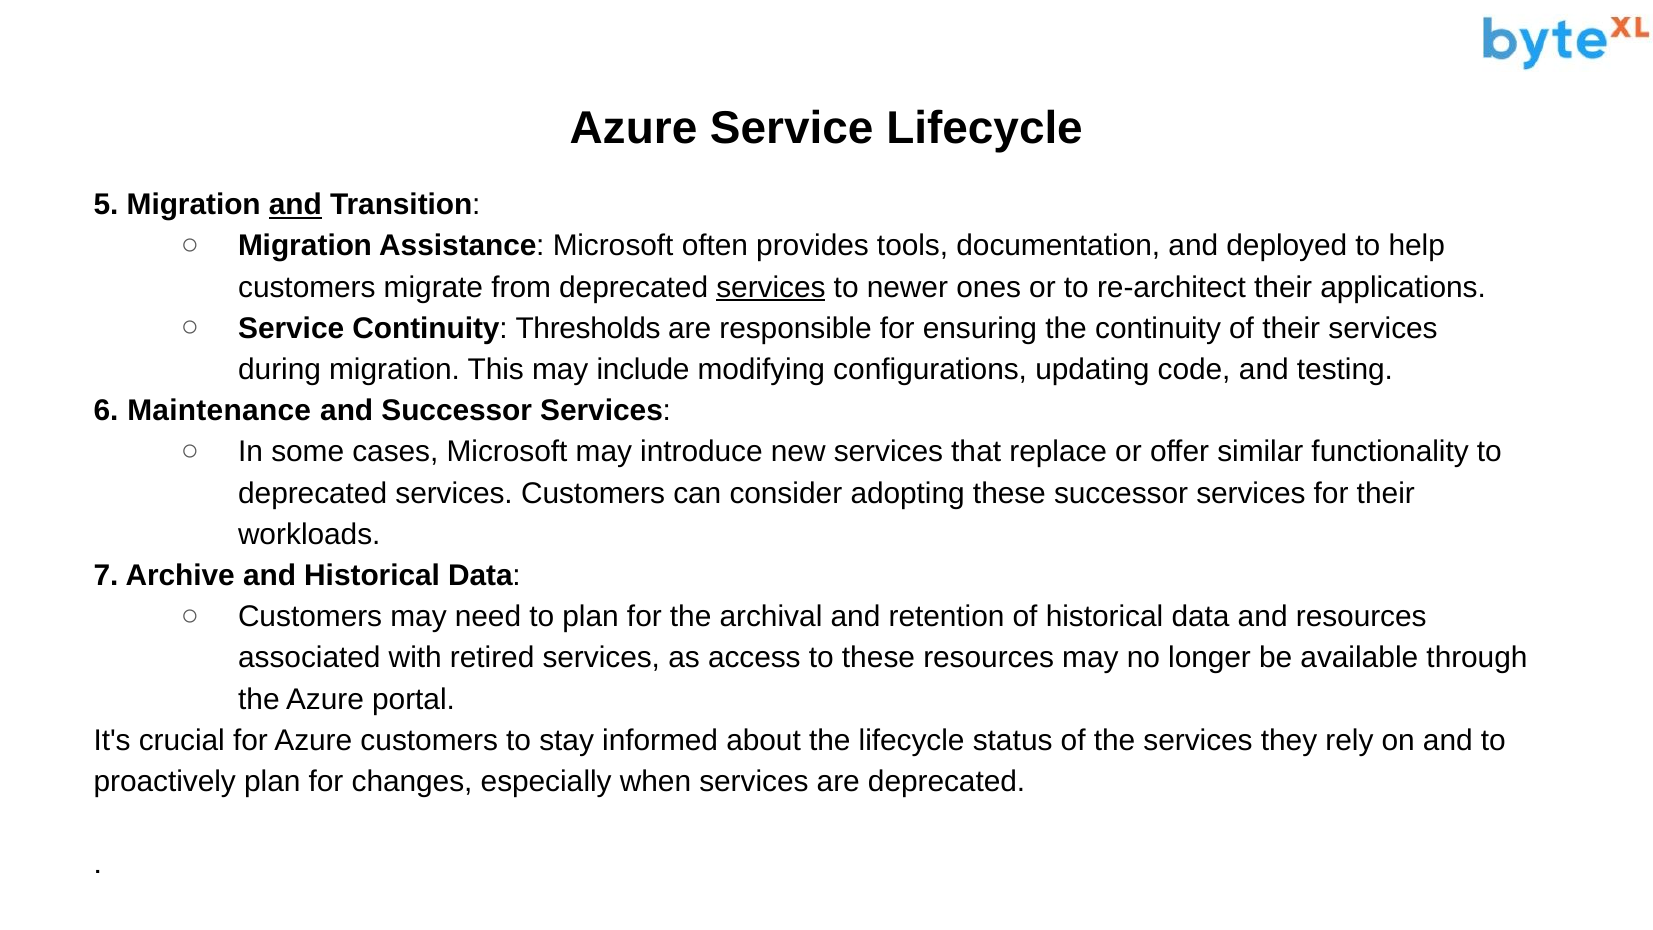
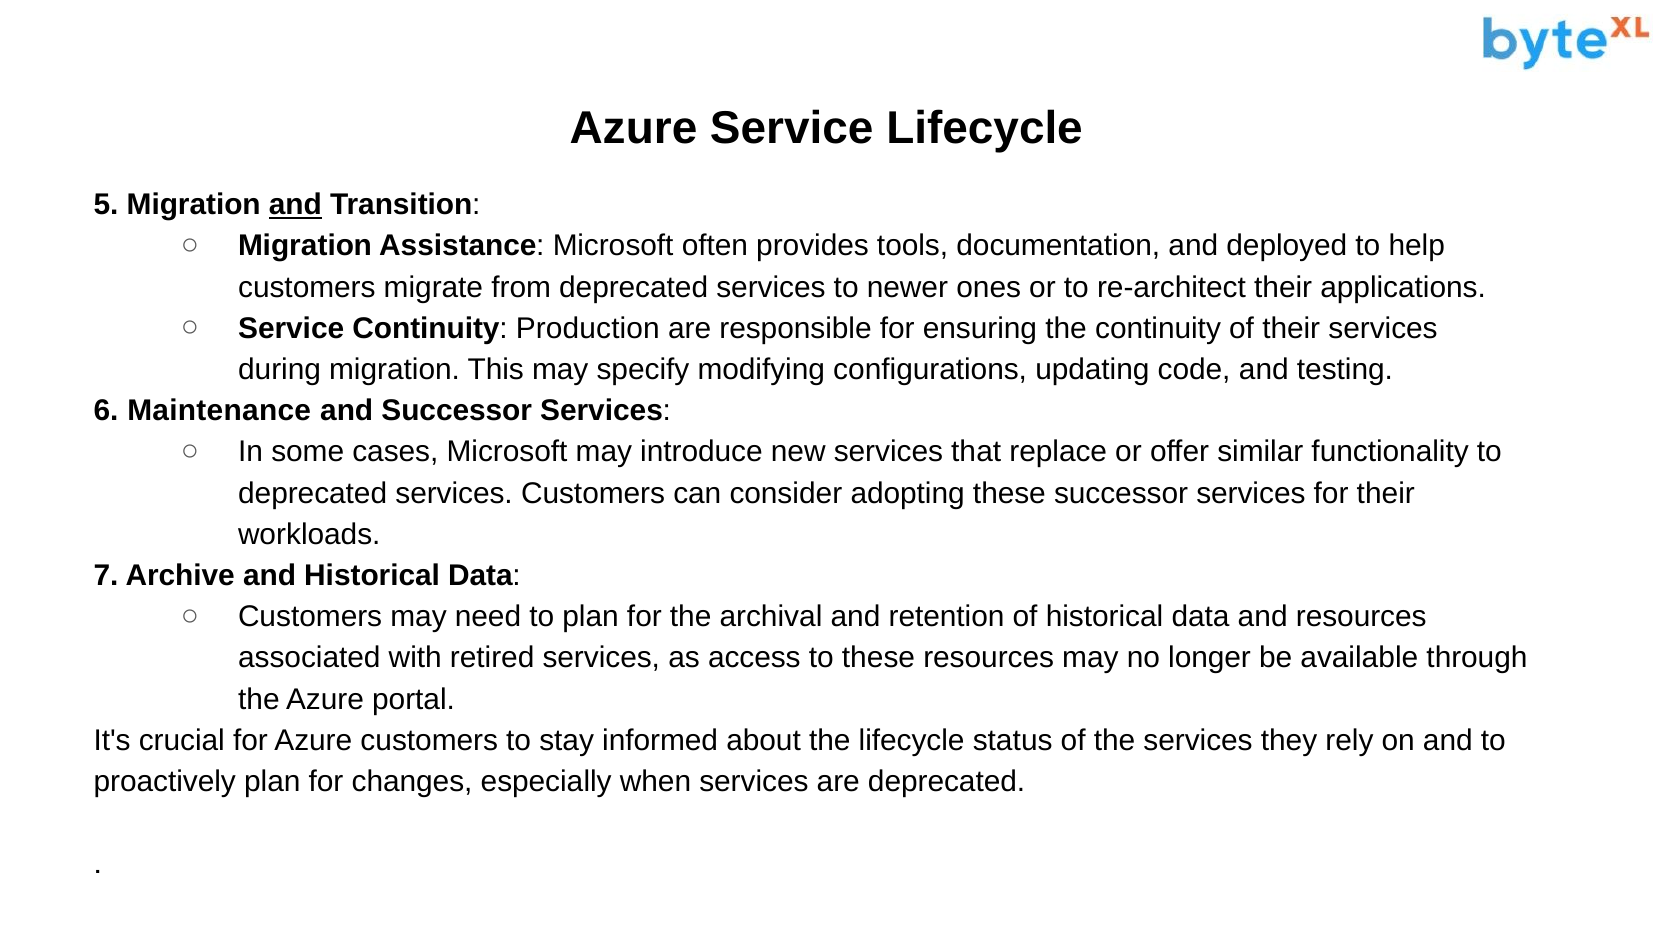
services at (771, 287) underline: present -> none
Thresholds: Thresholds -> Production
include: include -> specify
